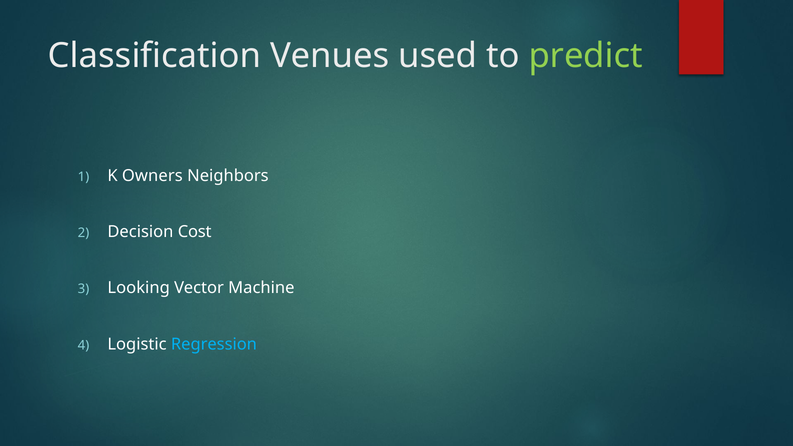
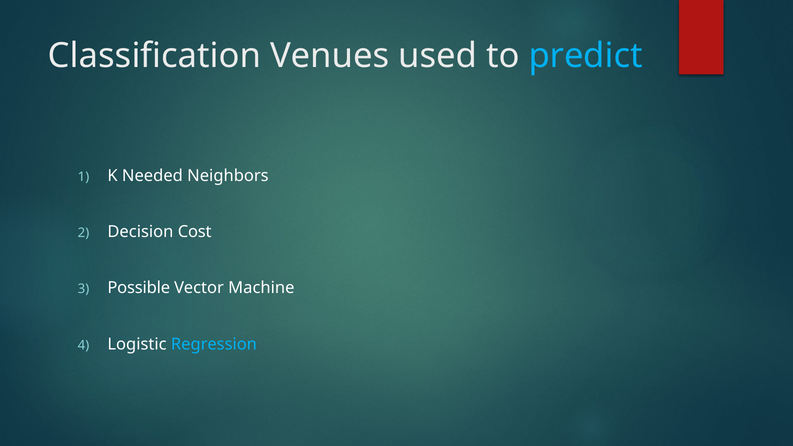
predict colour: light green -> light blue
Owners: Owners -> Needed
Looking: Looking -> Possible
